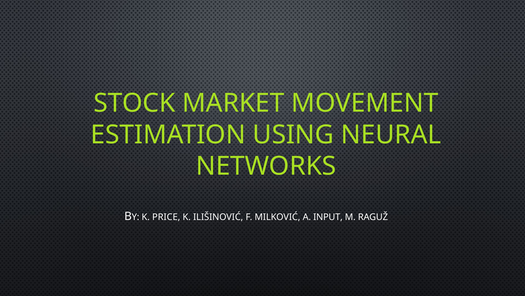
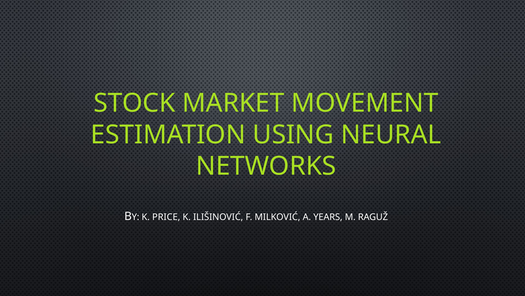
INPUT: INPUT -> YEARS
